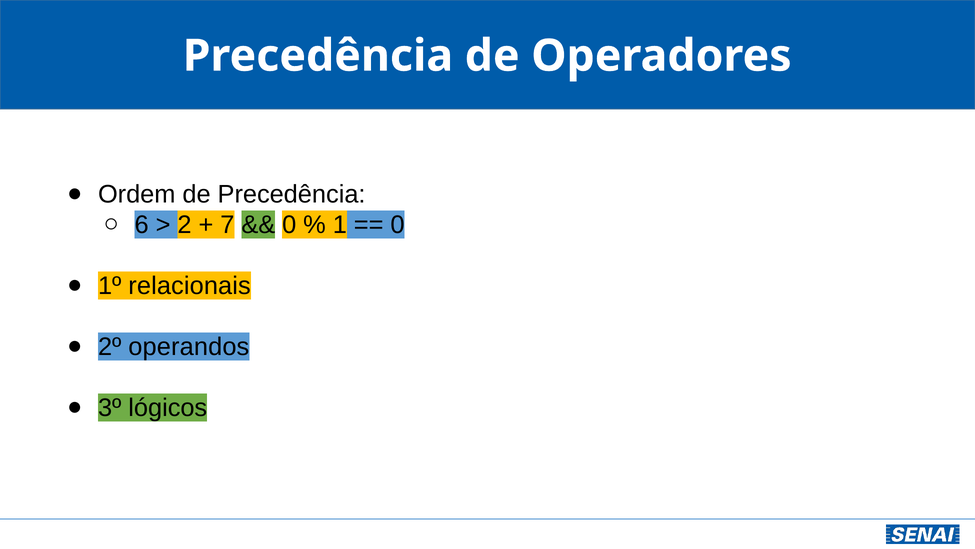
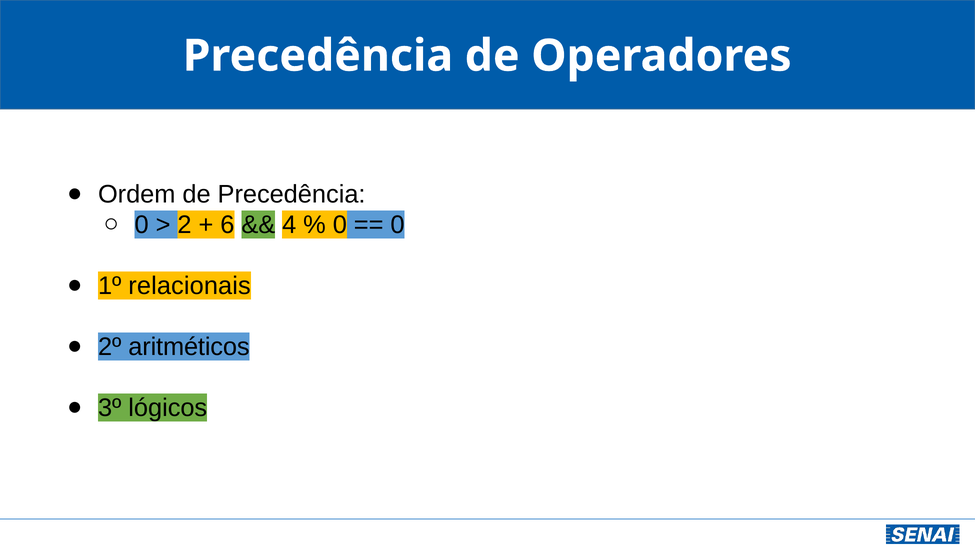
6 at (142, 225): 6 -> 0
7: 7 -> 6
0 at (289, 225): 0 -> 4
1 at (340, 225): 1 -> 0
operandos: operandos -> aritméticos
